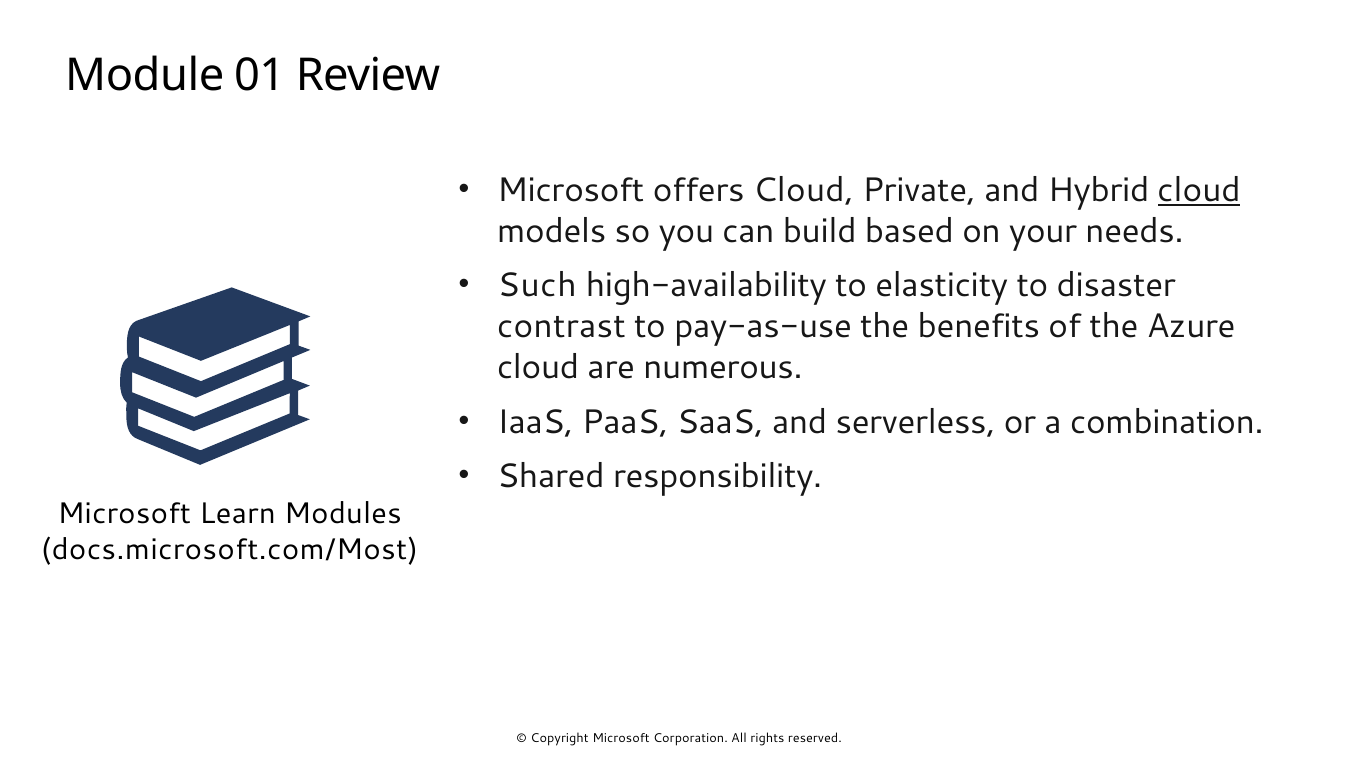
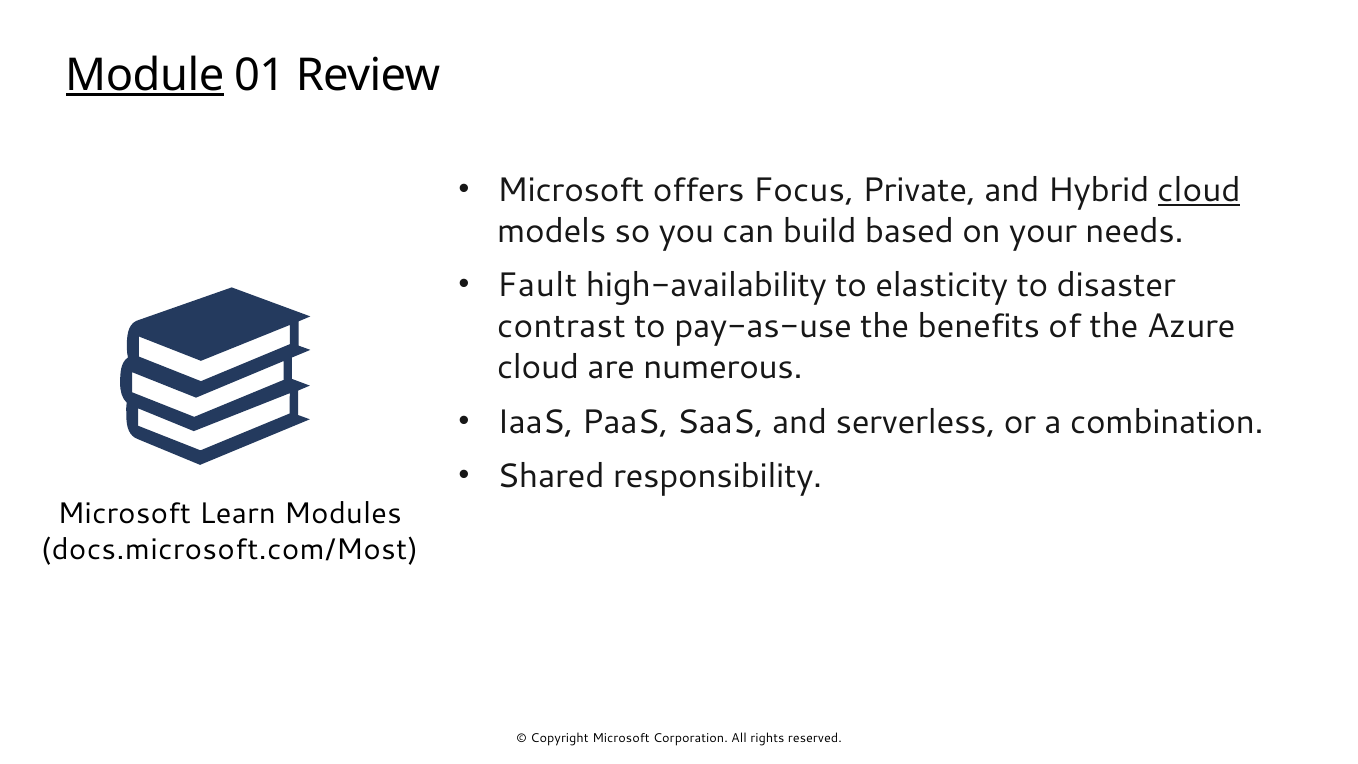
Module underline: none -> present
offers Cloud: Cloud -> Focus
Such: Such -> Fault
